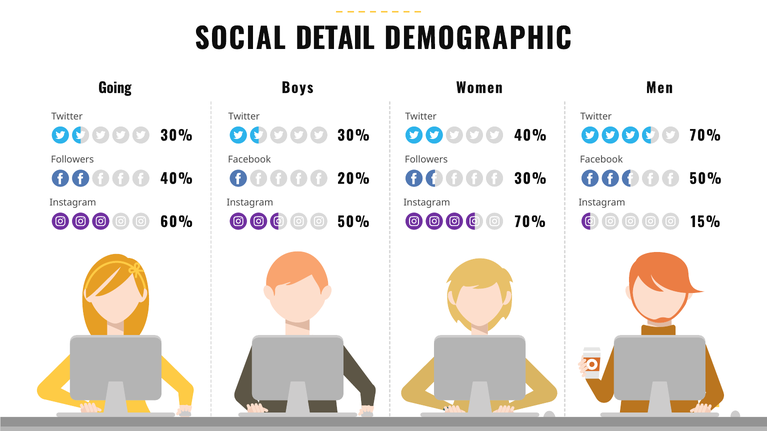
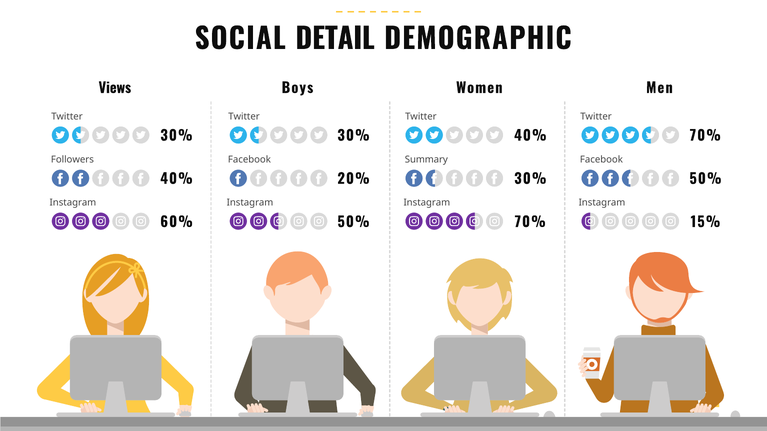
Going: Going -> Views
Followers at (426, 160): Followers -> Summary
